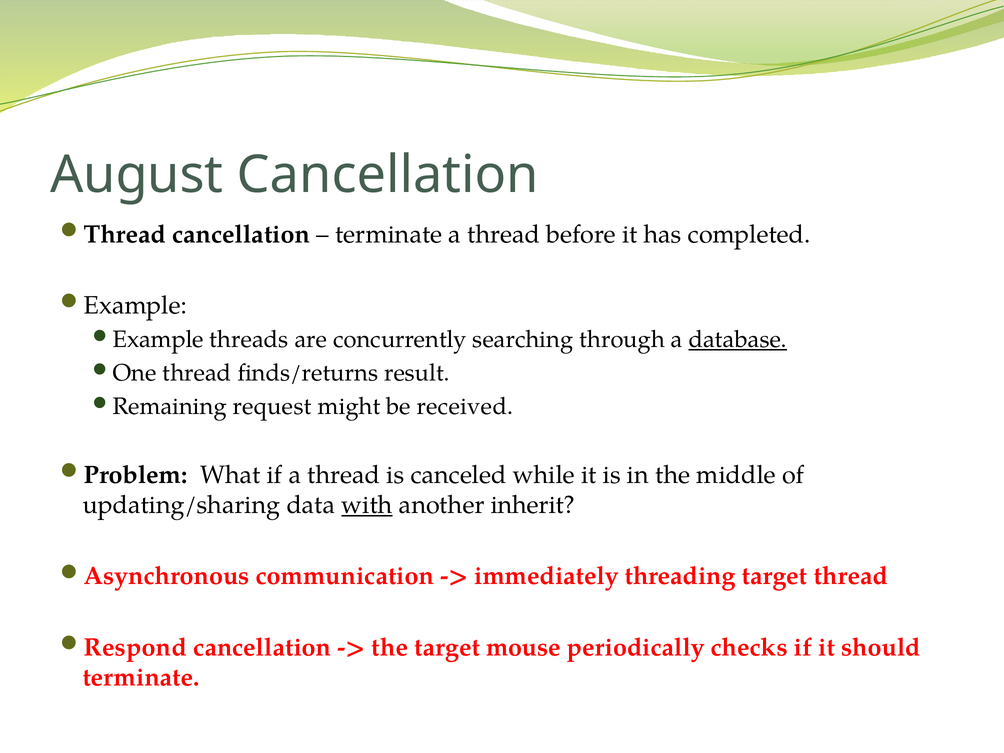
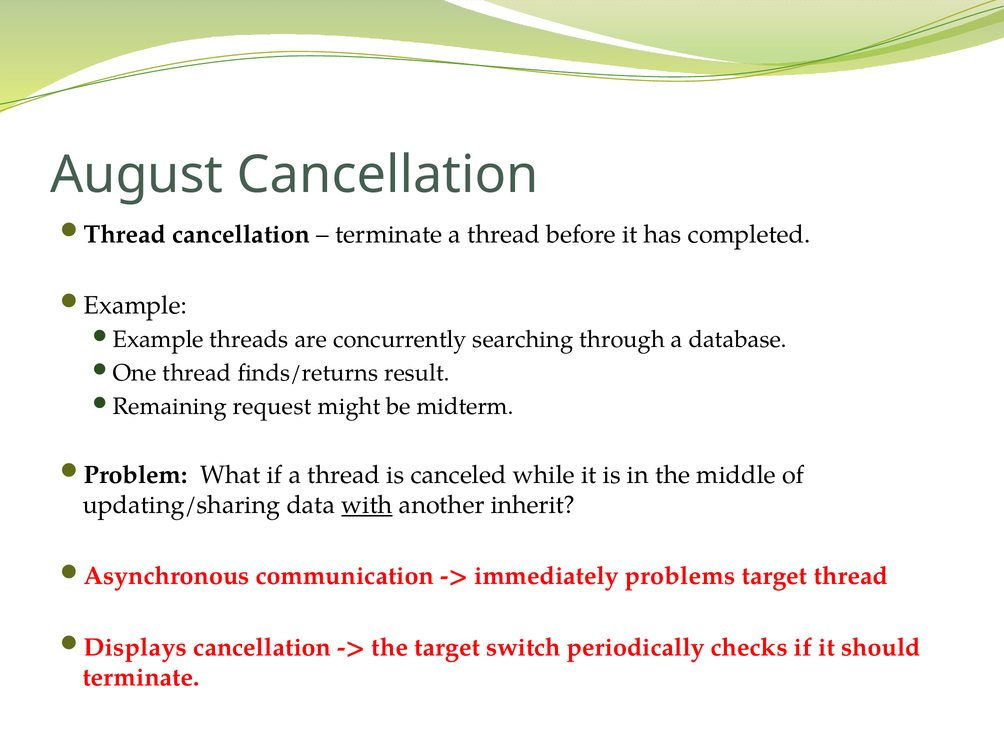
database underline: present -> none
received: received -> midterm
threading: threading -> problems
Respond: Respond -> Displays
mouse: mouse -> switch
